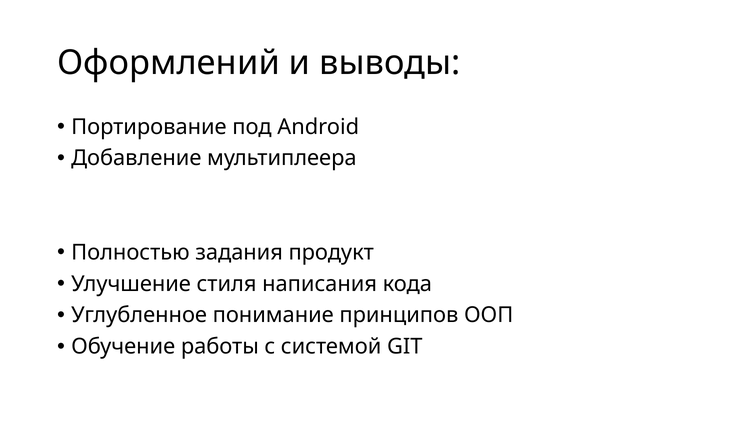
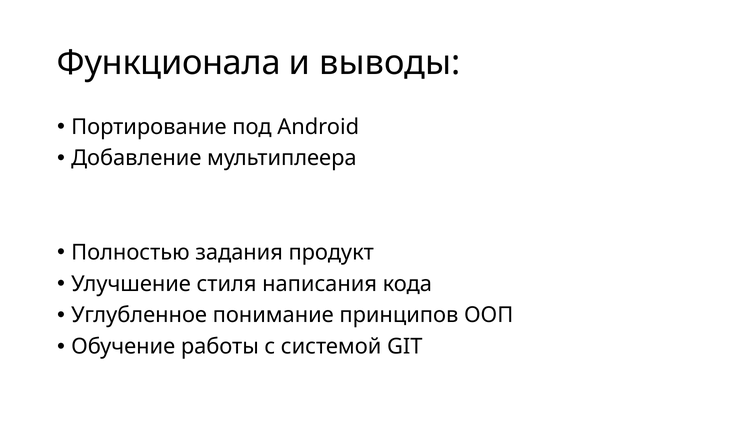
Оформлений: Оформлений -> Функционала
